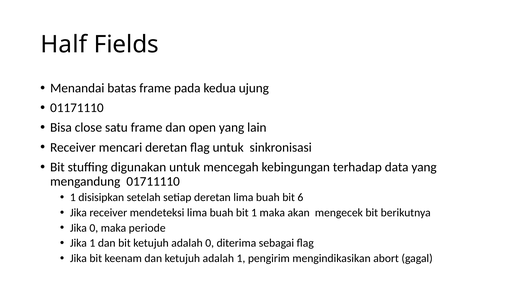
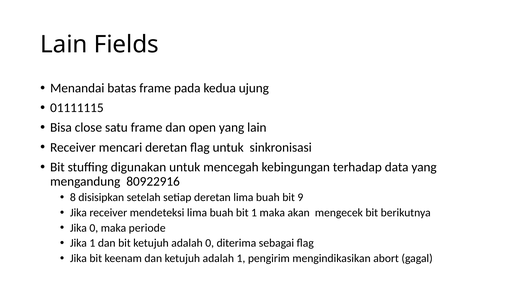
Half at (64, 44): Half -> Lain
01171110: 01171110 -> 01111115
01711110: 01711110 -> 80922916
1 at (73, 197): 1 -> 8
6: 6 -> 9
